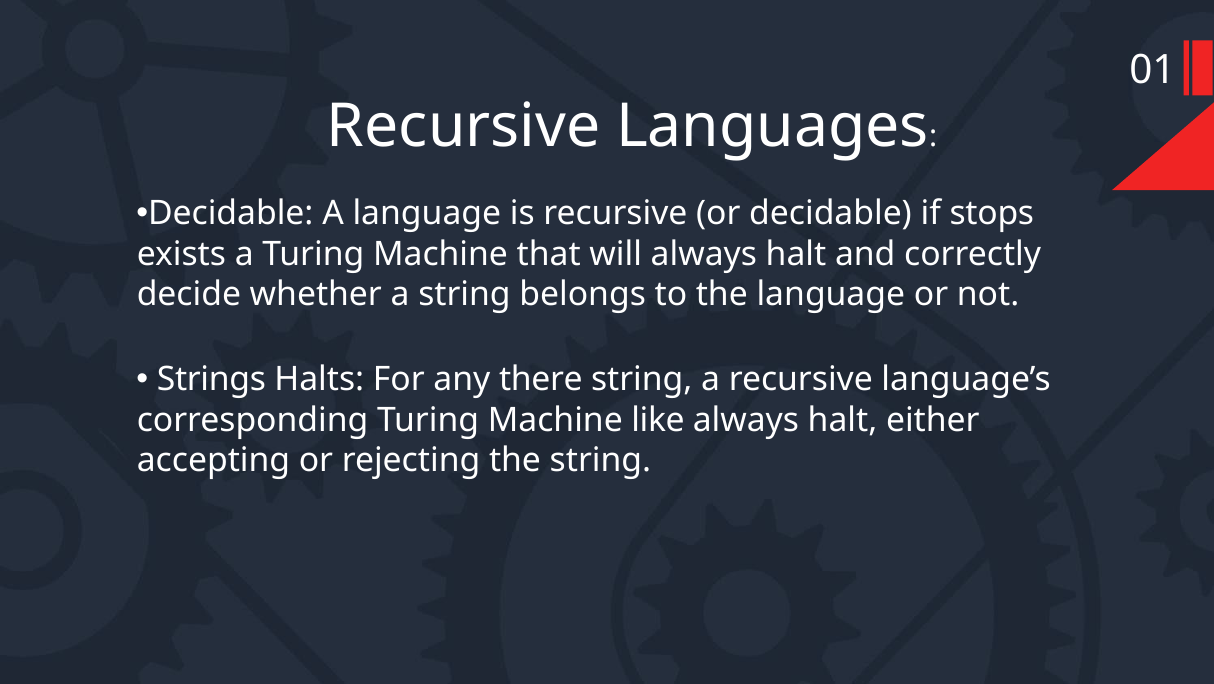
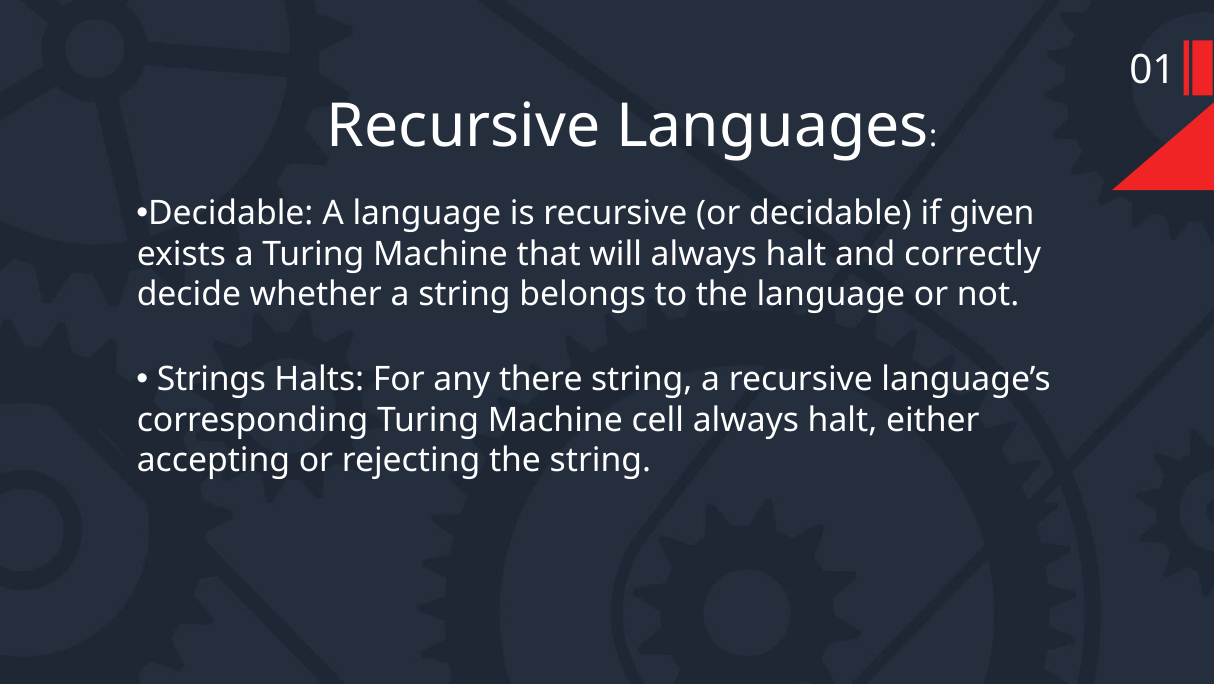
stops: stops -> given
like: like -> cell
